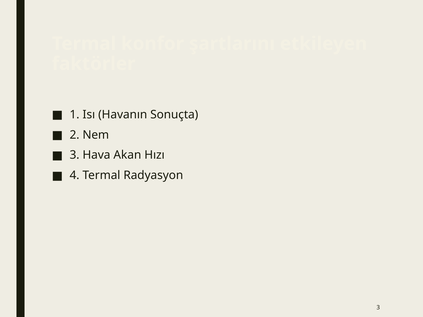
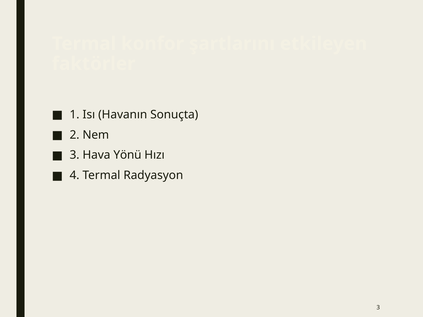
Akan: Akan -> Yönü
